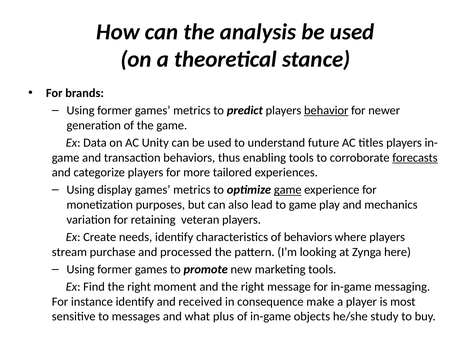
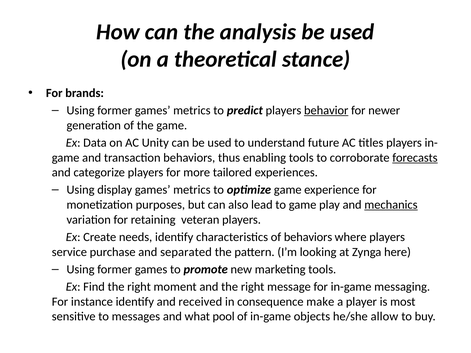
game at (288, 190) underline: present -> none
mechanics underline: none -> present
stream: stream -> service
processed: processed -> separated
plus: plus -> pool
study: study -> allow
